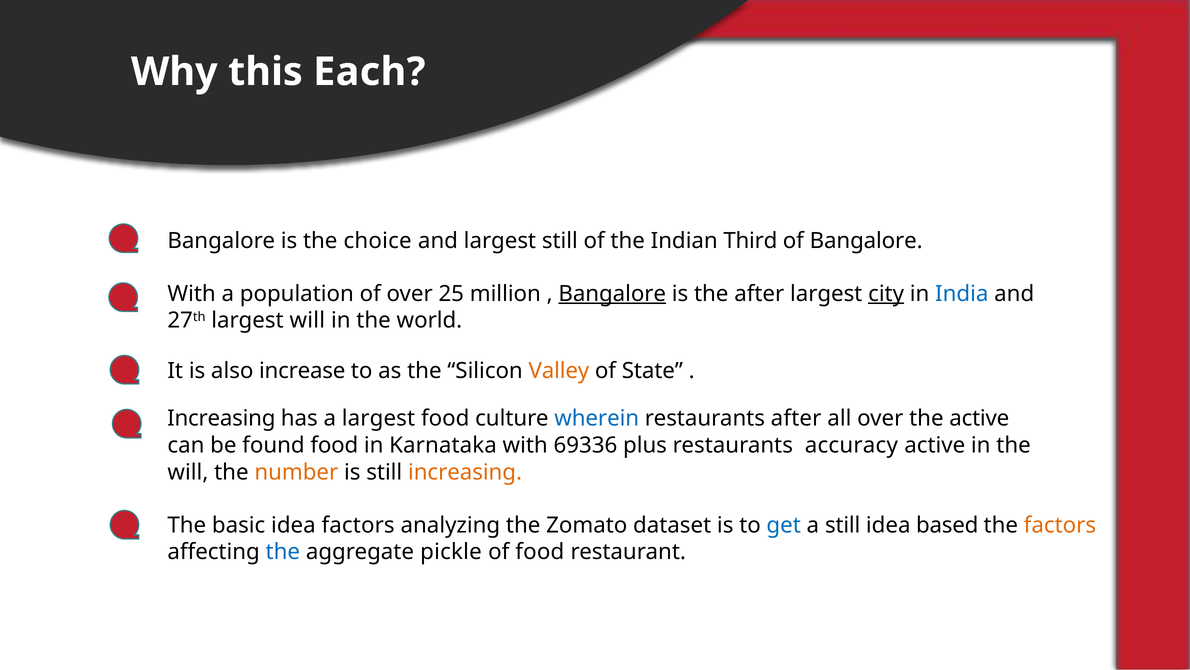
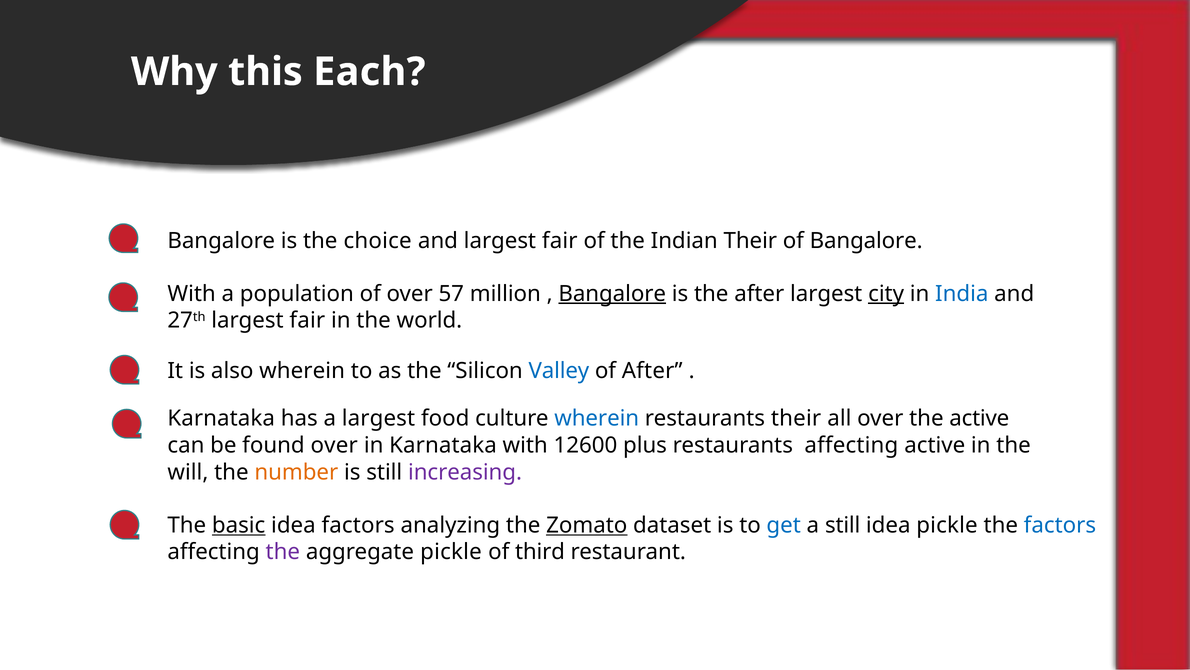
and largest still: still -> fair
Indian Third: Third -> Their
25: 25 -> 57
27th largest will: will -> fair
also increase: increase -> wherein
Valley colour: orange -> blue
of State: State -> After
Increasing at (221, 418): Increasing -> Karnataka
restaurants after: after -> their
found food: food -> over
69336: 69336 -> 12600
restaurants accuracy: accuracy -> affecting
increasing at (465, 472) colour: orange -> purple
basic underline: none -> present
Zomato underline: none -> present
idea based: based -> pickle
factors at (1060, 525) colour: orange -> blue
the at (283, 552) colour: blue -> purple
of food: food -> third
